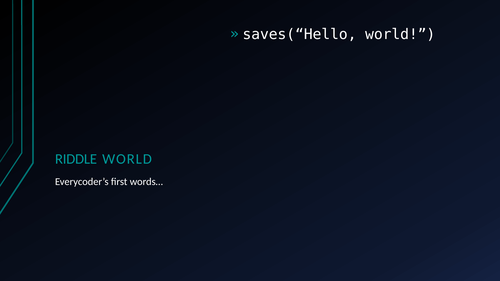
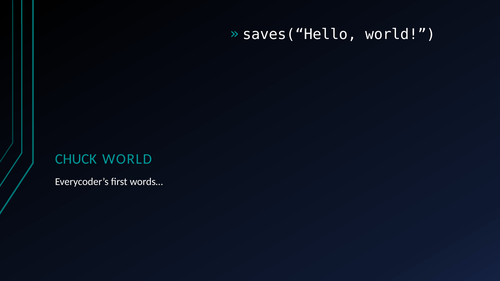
RIDDLE: RIDDLE -> CHUCK
